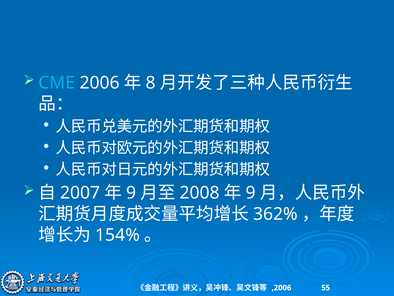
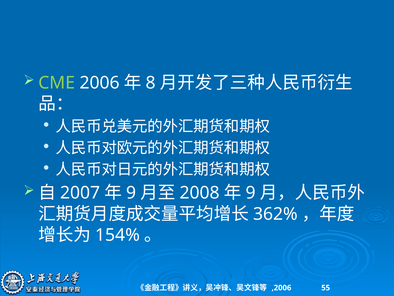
CME colour: light blue -> light green
